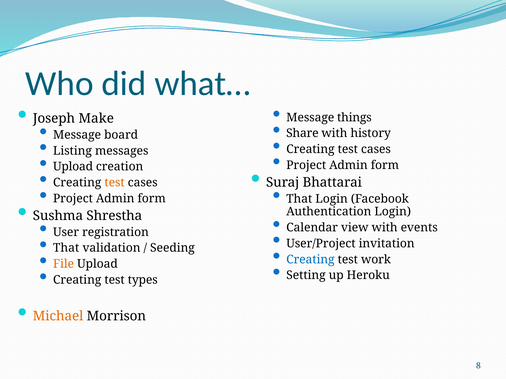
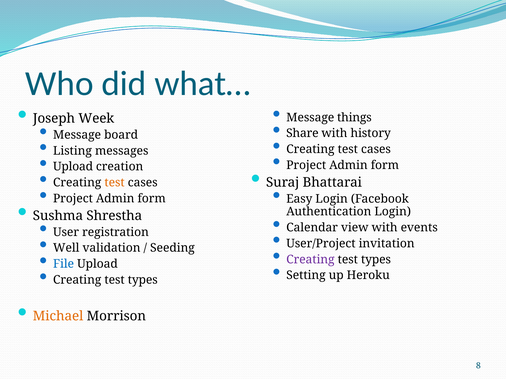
Make: Make -> Week
That at (299, 199): That -> Easy
That at (66, 248): That -> Well
Creating at (310, 260) colour: blue -> purple
work at (376, 260): work -> types
File colour: orange -> blue
